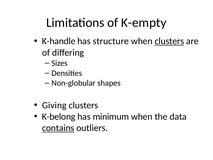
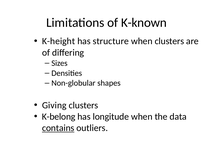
K-empty: K-empty -> K-known
K-handle: K-handle -> K-height
clusters at (169, 41) underline: present -> none
minimum: minimum -> longitude
